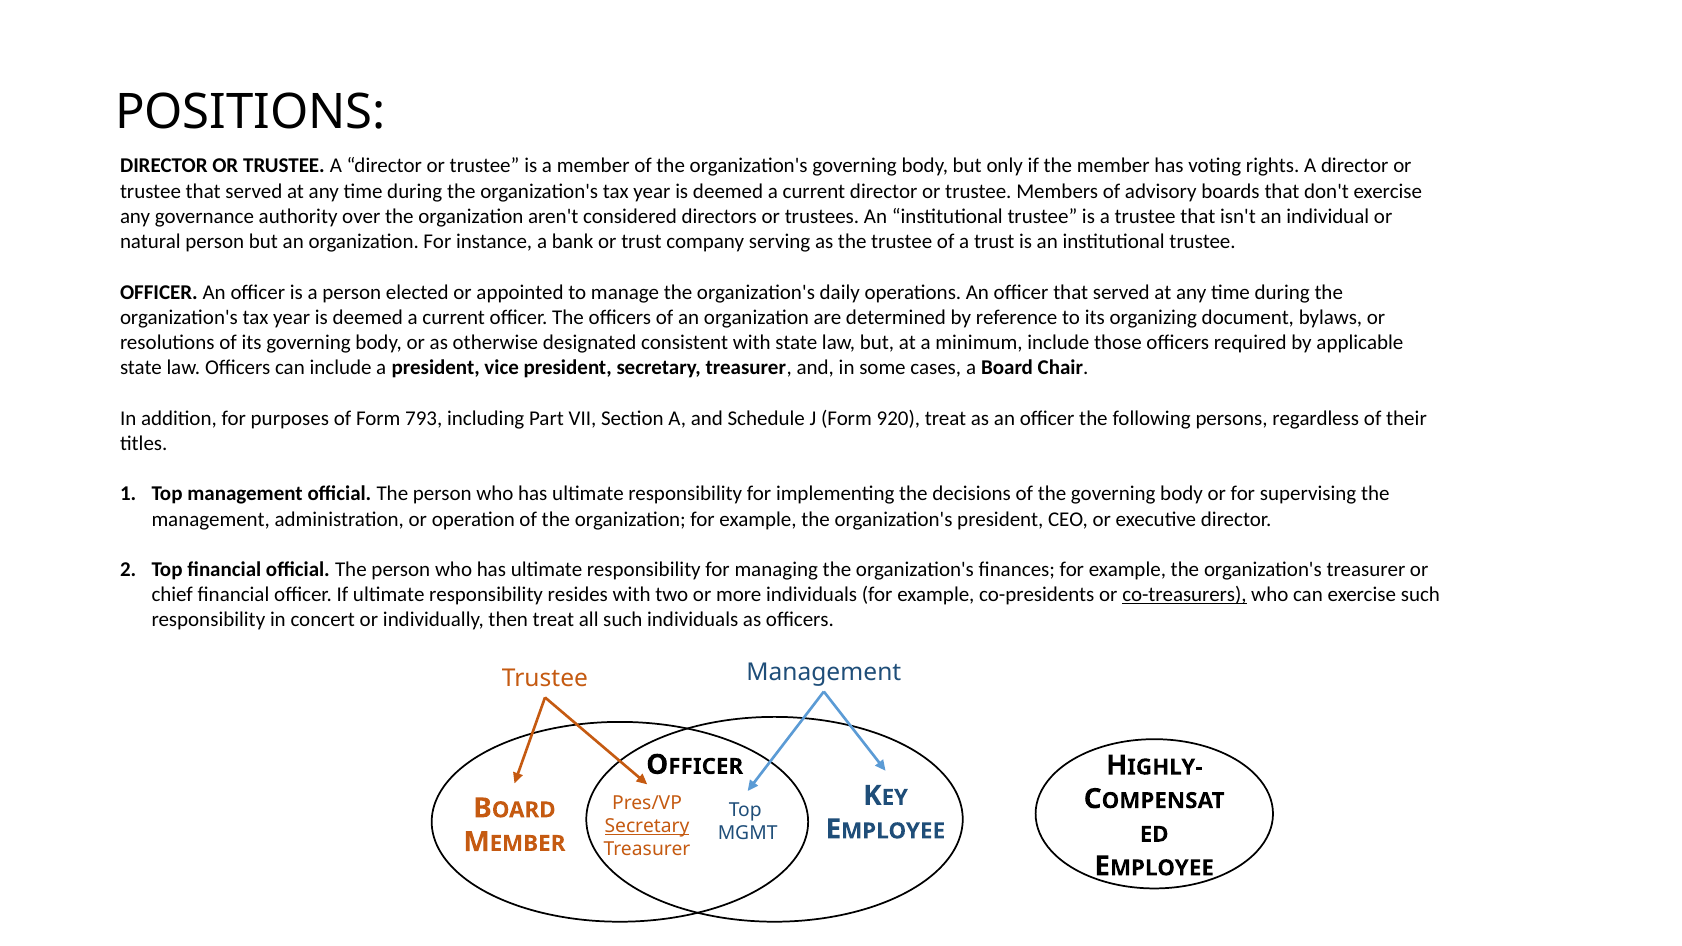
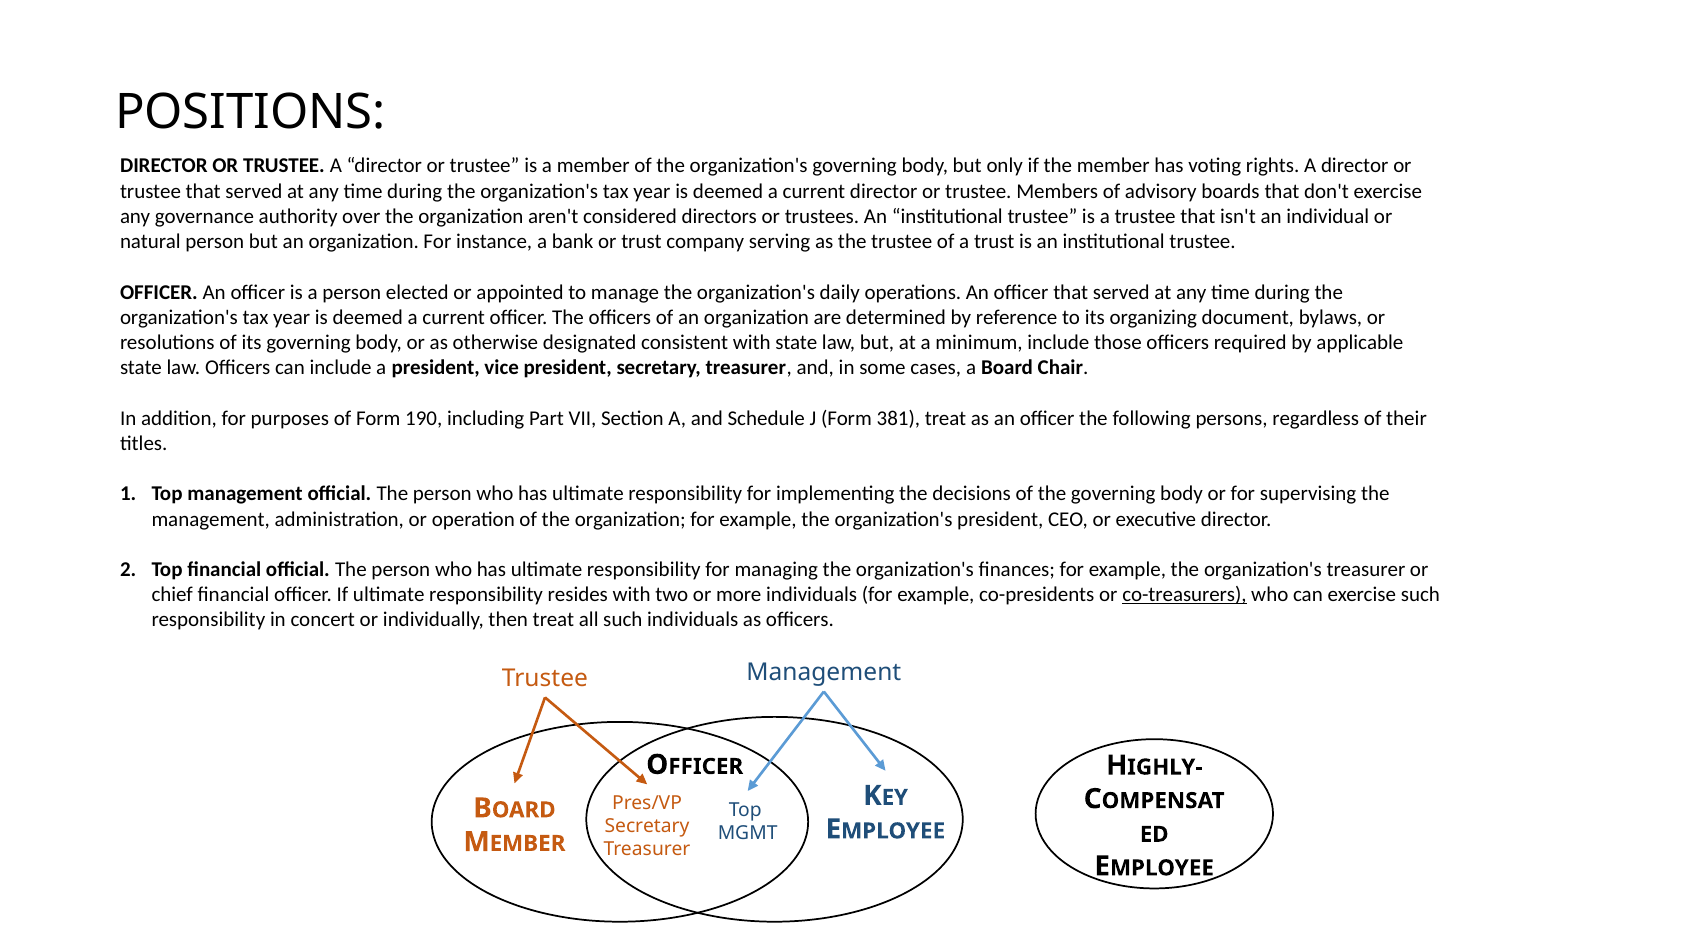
793: 793 -> 190
920: 920 -> 381
Secretary at (647, 827) underline: present -> none
